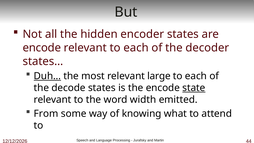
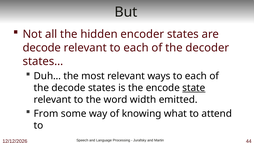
encode at (42, 48): encode -> decode
Duh… underline: present -> none
large: large -> ways
